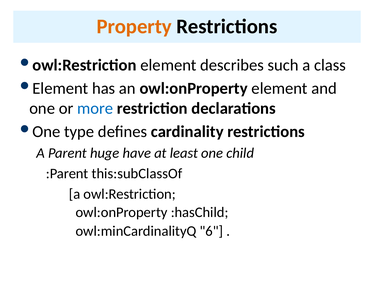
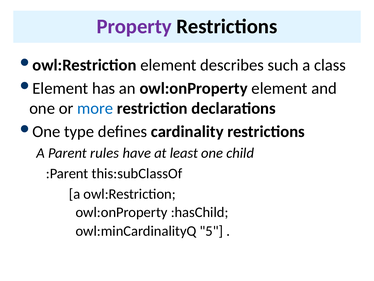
Property colour: orange -> purple
huge: huge -> rules
6: 6 -> 5
